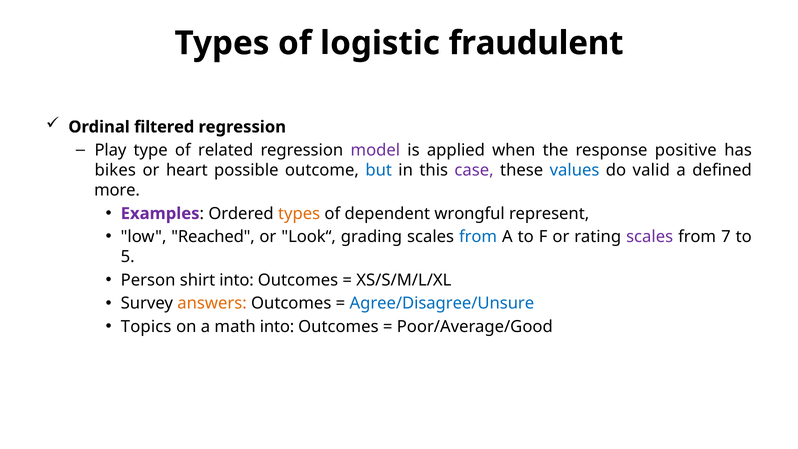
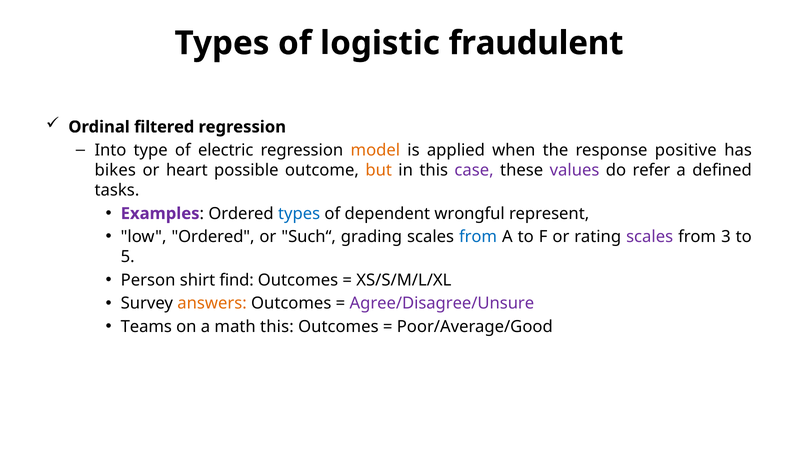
Play: Play -> Into
related: related -> electric
model colour: purple -> orange
but colour: blue -> orange
values colour: blue -> purple
valid: valid -> refer
more: more -> tasks
types at (299, 213) colour: orange -> blue
low Reached: Reached -> Ordered
Look“: Look“ -> Such“
7: 7 -> 3
shirt into: into -> find
Agree/Disagree/Unsure colour: blue -> purple
Topics: Topics -> Teams
math into: into -> this
